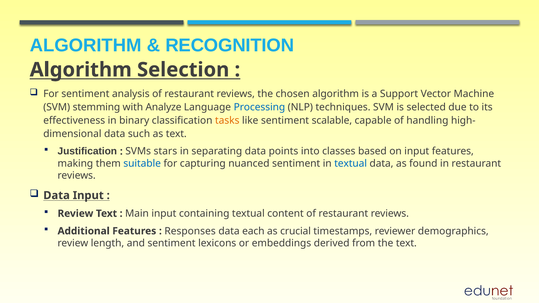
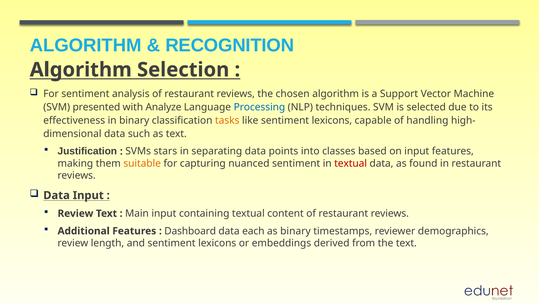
stemming: stemming -> presented
like sentiment scalable: scalable -> lexicons
suitable colour: blue -> orange
textual at (351, 164) colour: blue -> red
Responses: Responses -> Dashboard
as crucial: crucial -> binary
